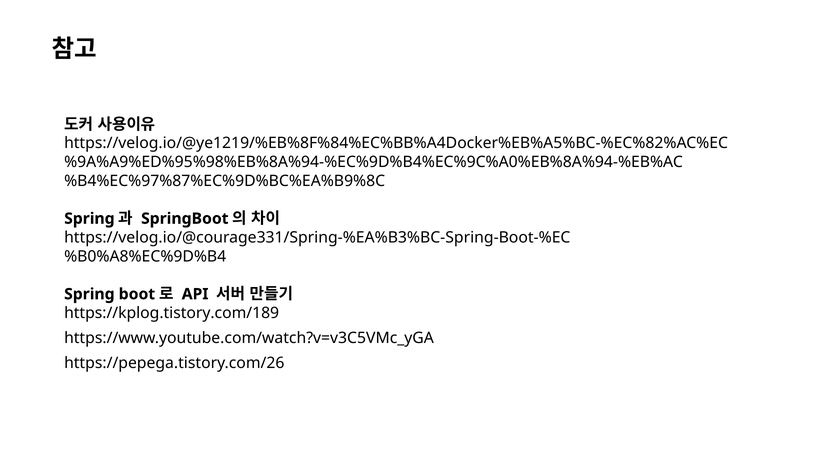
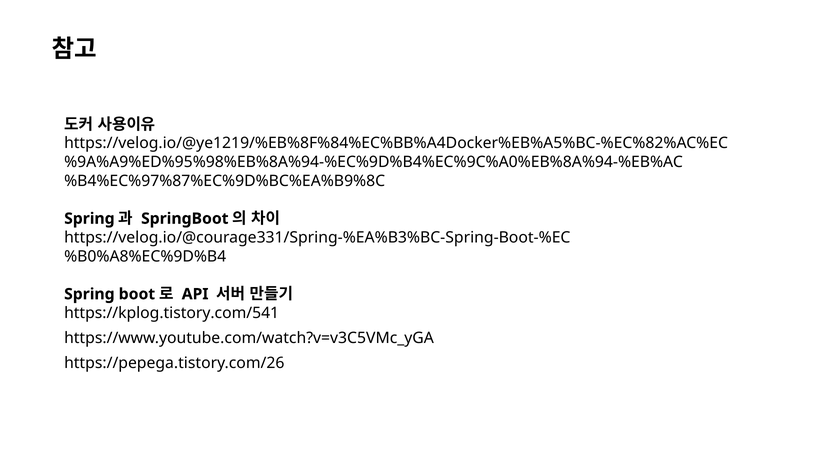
https://kplog.tistory.com/189: https://kplog.tistory.com/189 -> https://kplog.tistory.com/541
